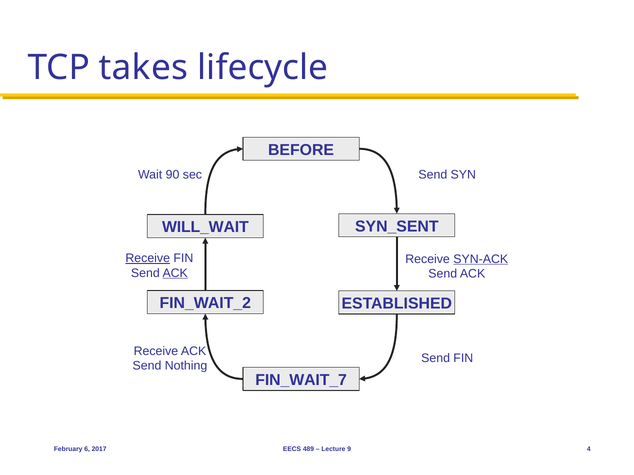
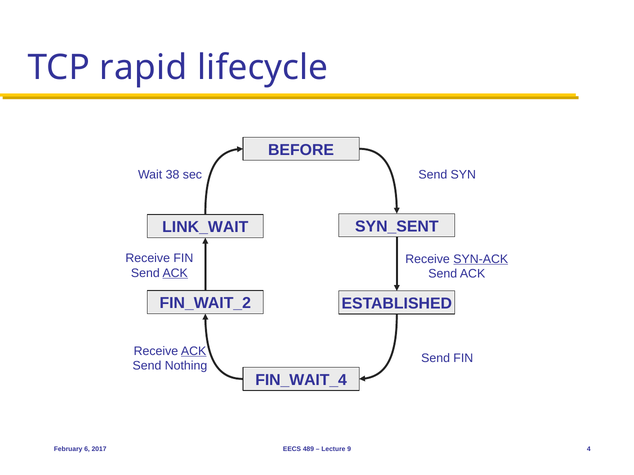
takes: takes -> rapid
90: 90 -> 38
WILL_WAIT: WILL_WAIT -> LINK_WAIT
Receive at (148, 259) underline: present -> none
ACK at (194, 351) underline: none -> present
FIN_WAIT_7: FIN_WAIT_7 -> FIN_WAIT_4
